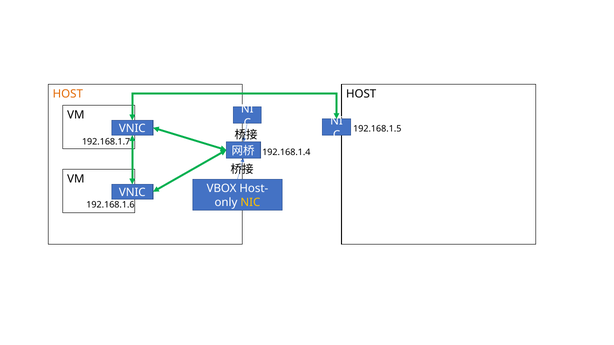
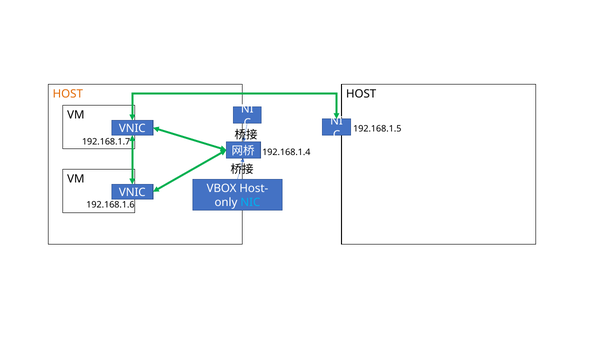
NIC colour: yellow -> light blue
